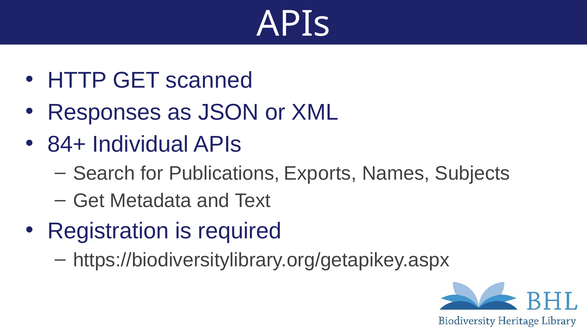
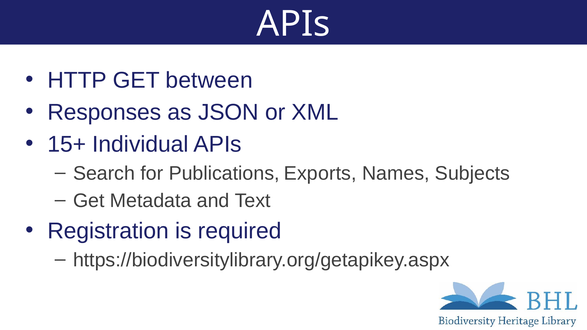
scanned: scanned -> between
84+: 84+ -> 15+
